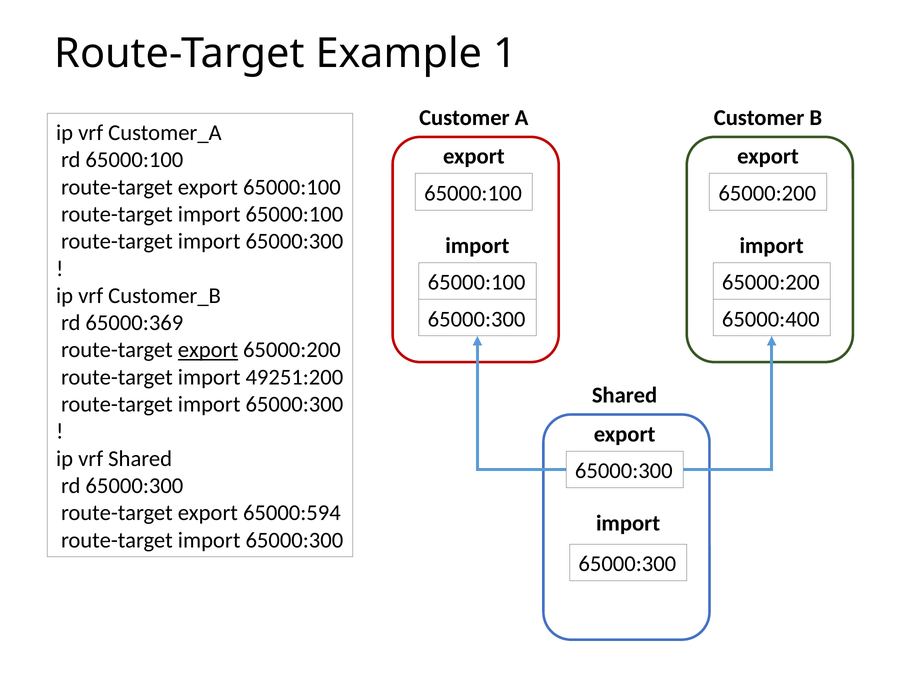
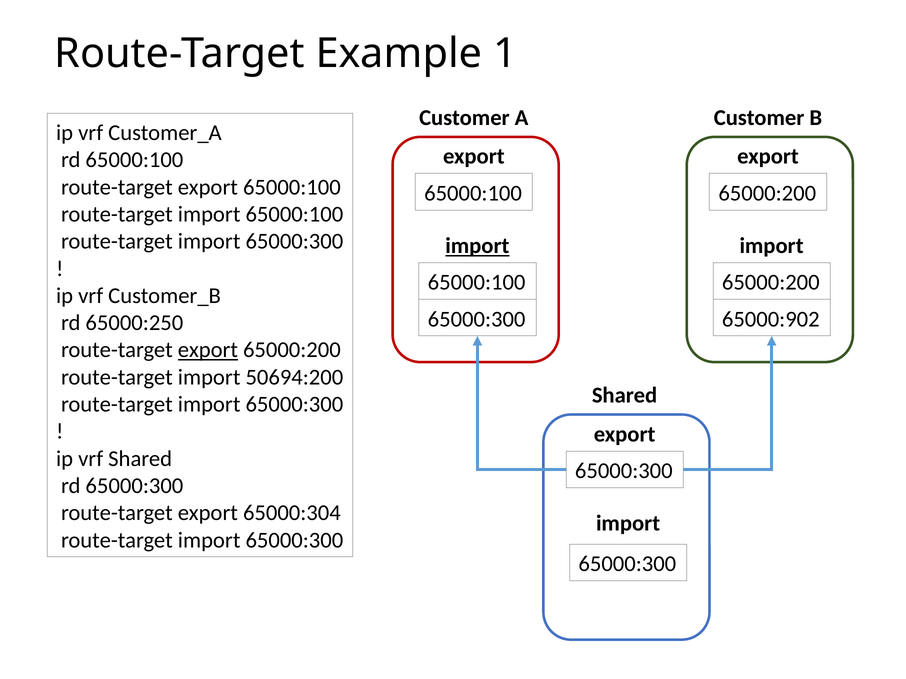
import at (477, 246) underline: none -> present
65000:400: 65000:400 -> 65000:902
65000:369: 65000:369 -> 65000:250
49251:200: 49251:200 -> 50694:200
65000:594: 65000:594 -> 65000:304
